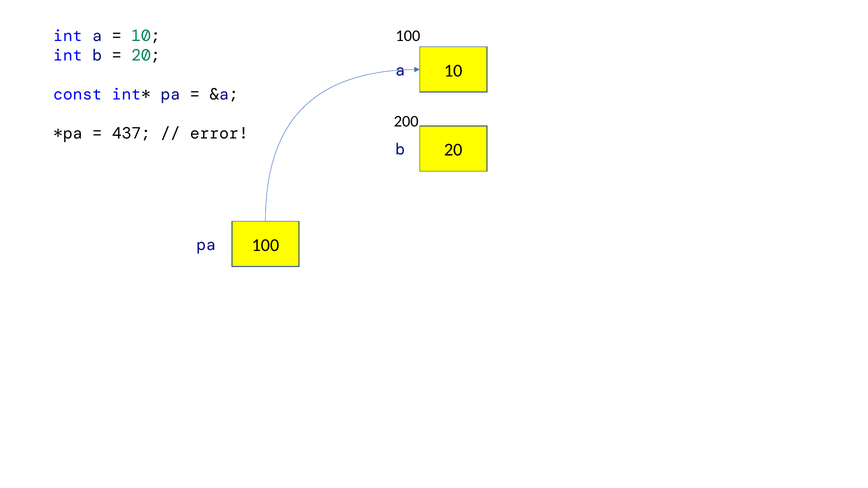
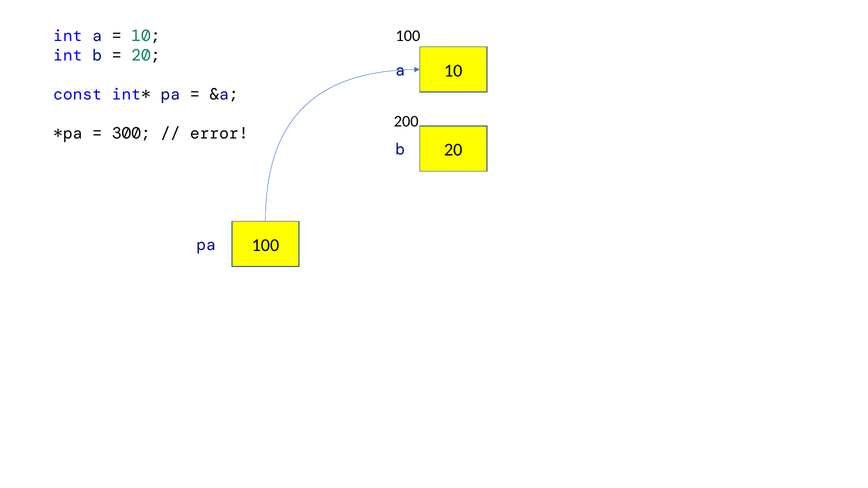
437: 437 -> 300
